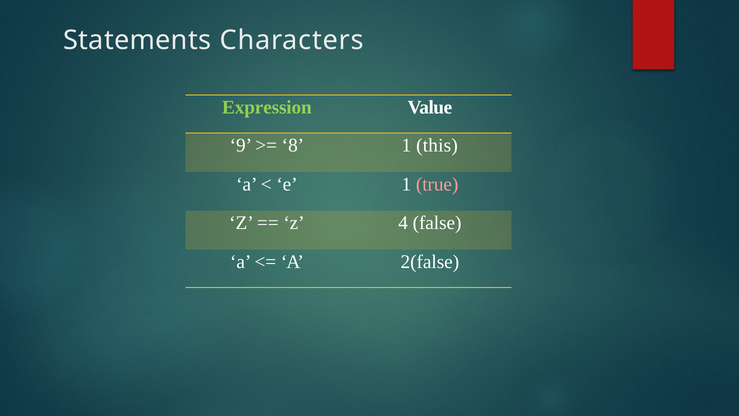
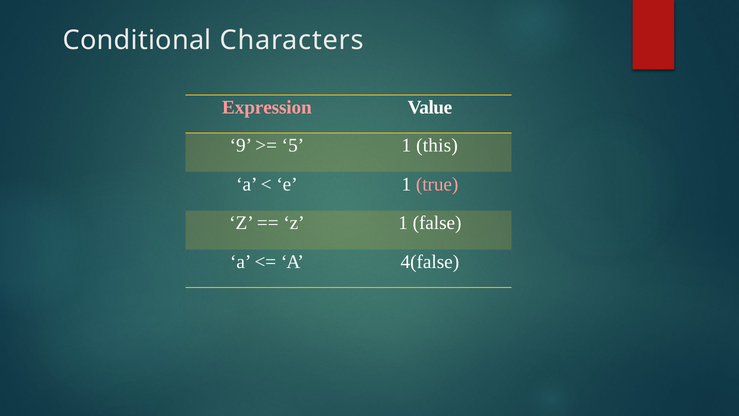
Statements: Statements -> Conditional
Expression colour: light green -> pink
8: 8 -> 5
z 4: 4 -> 1
2(false: 2(false -> 4(false
